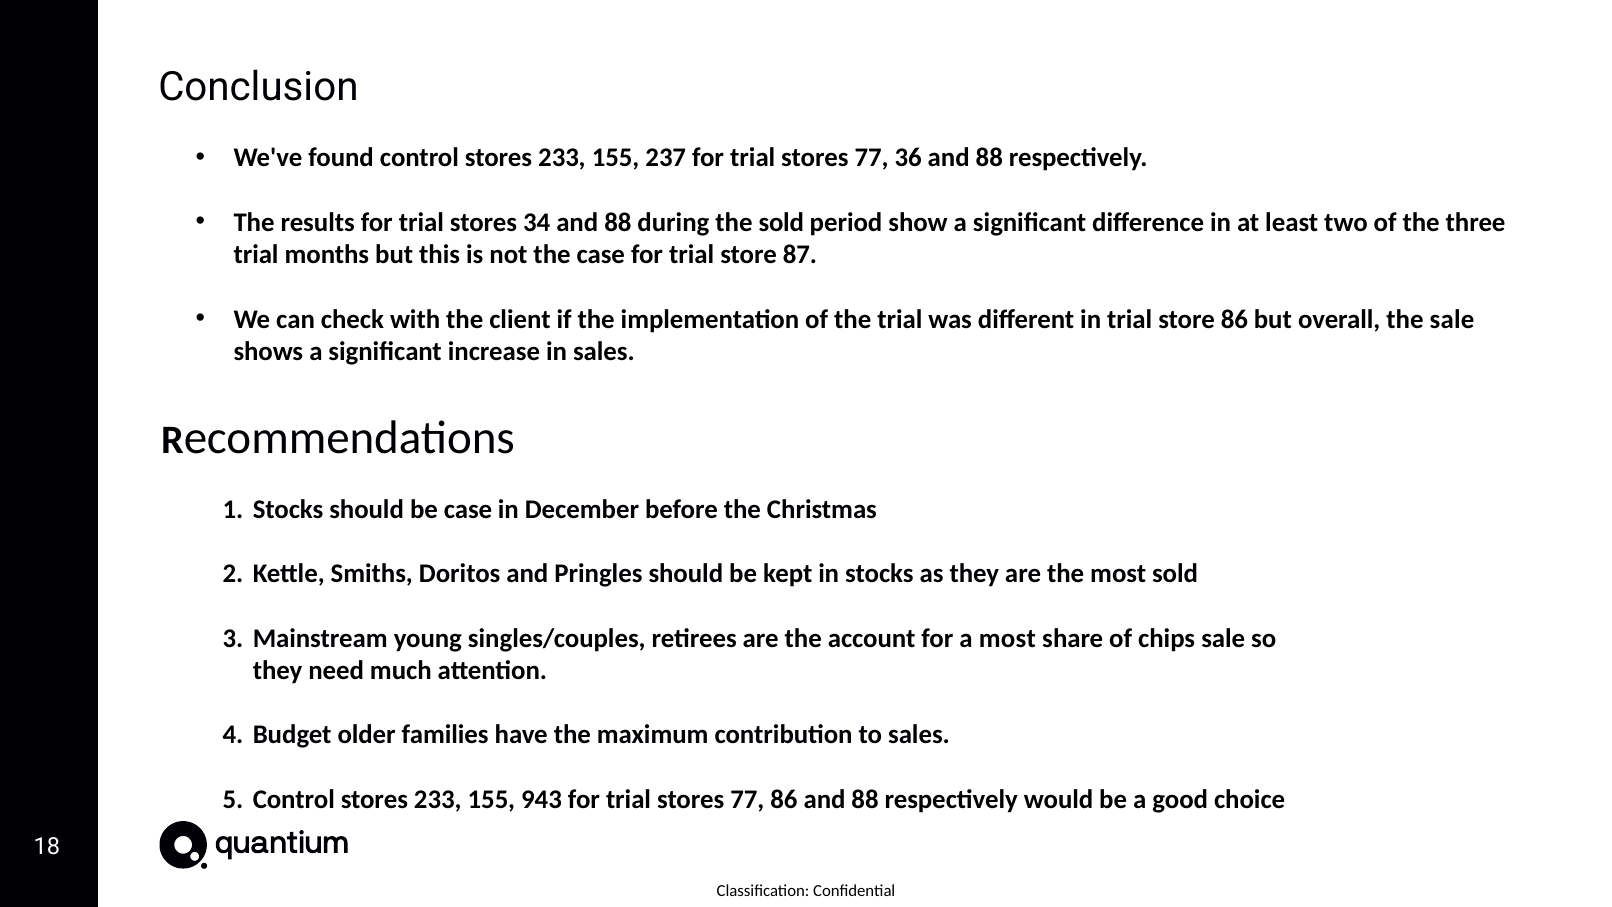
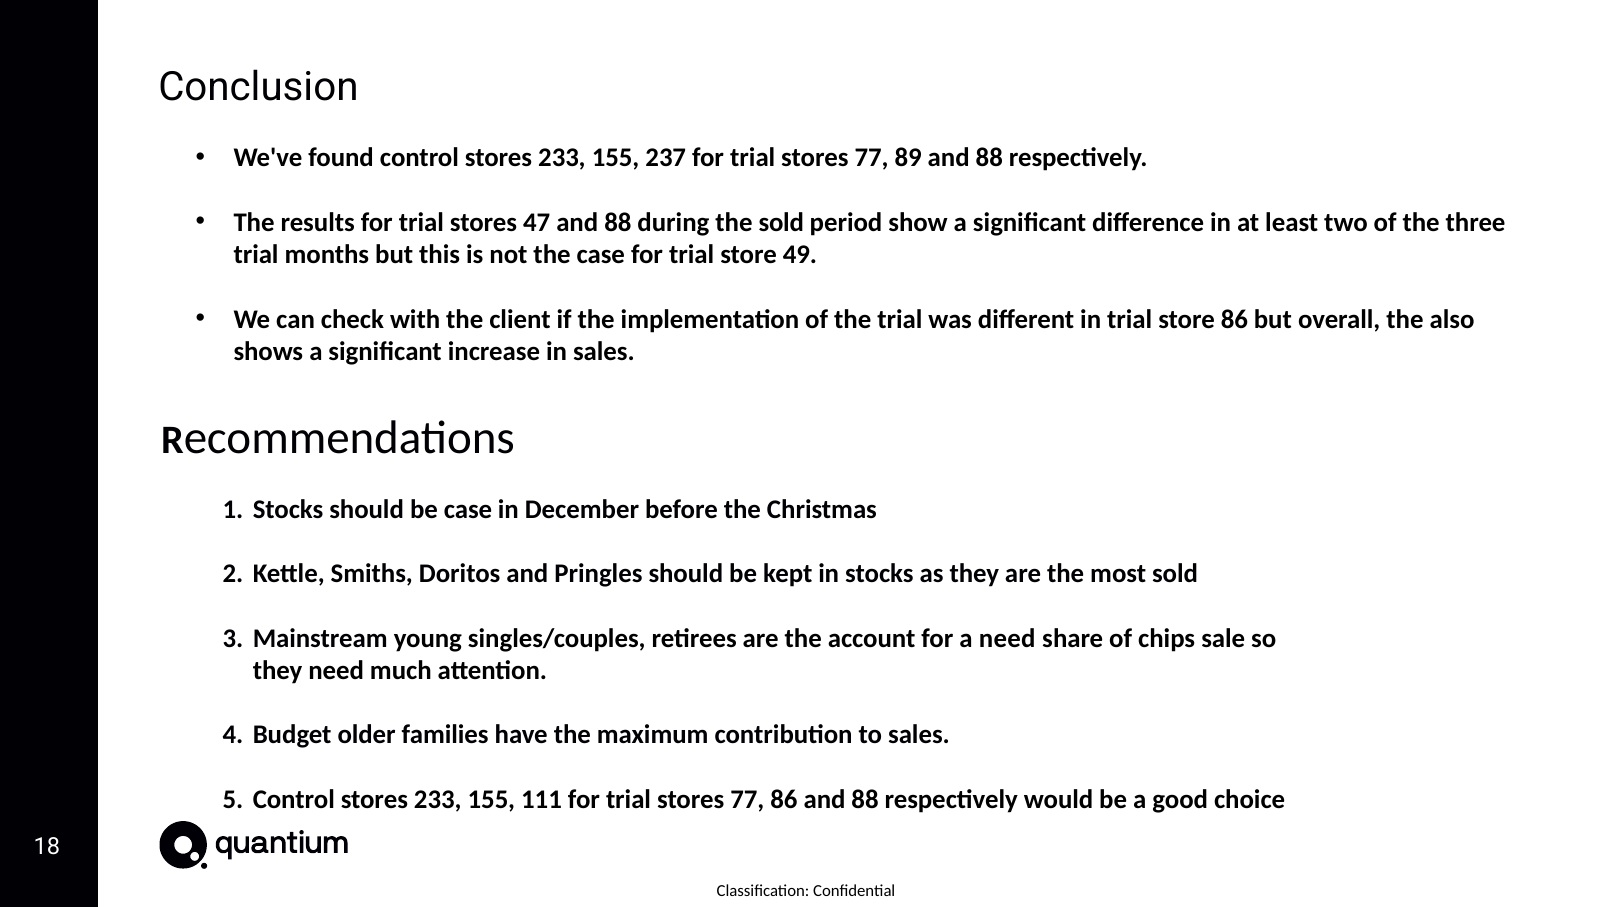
36: 36 -> 89
34: 34 -> 47
87: 87 -> 49
the sale: sale -> also
a most: most -> need
943: 943 -> 111
